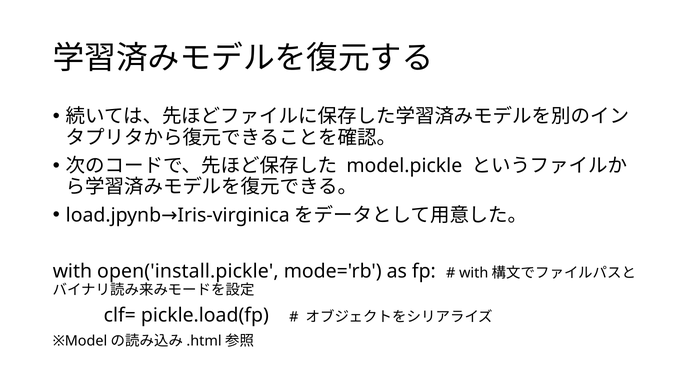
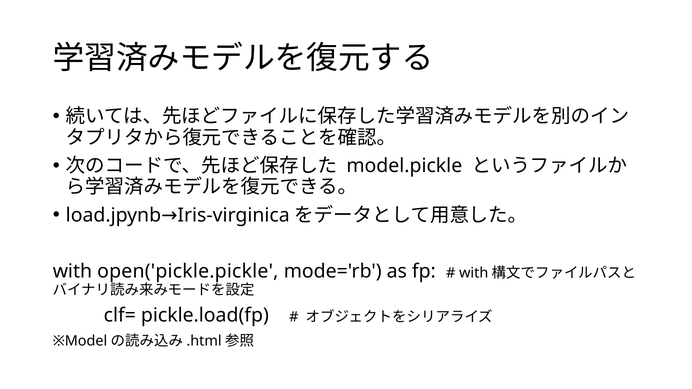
open('install.pickle: open('install.pickle -> open('pickle.pickle
